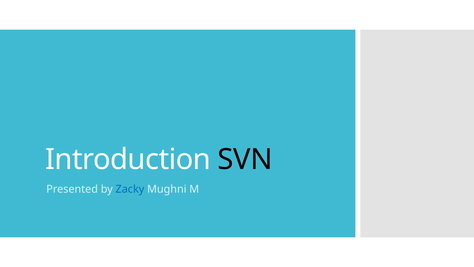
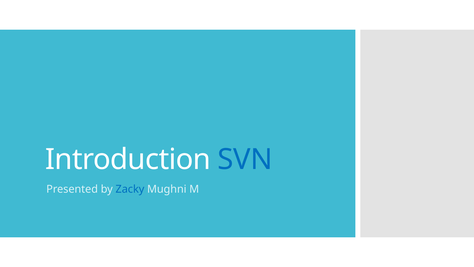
SVN colour: black -> blue
